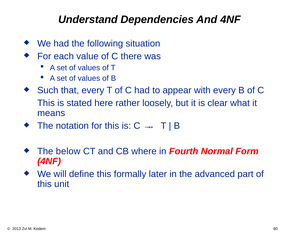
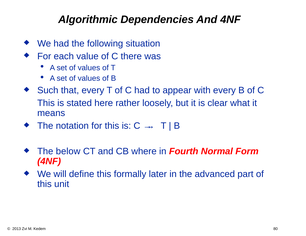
Understand: Understand -> Algorithmic
